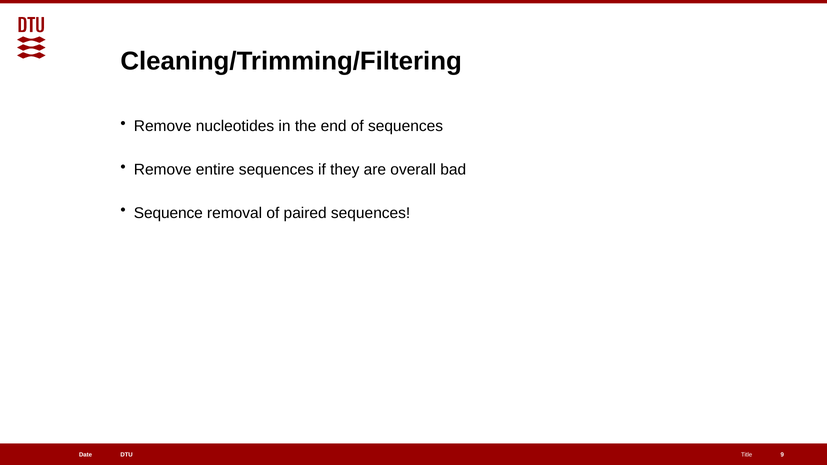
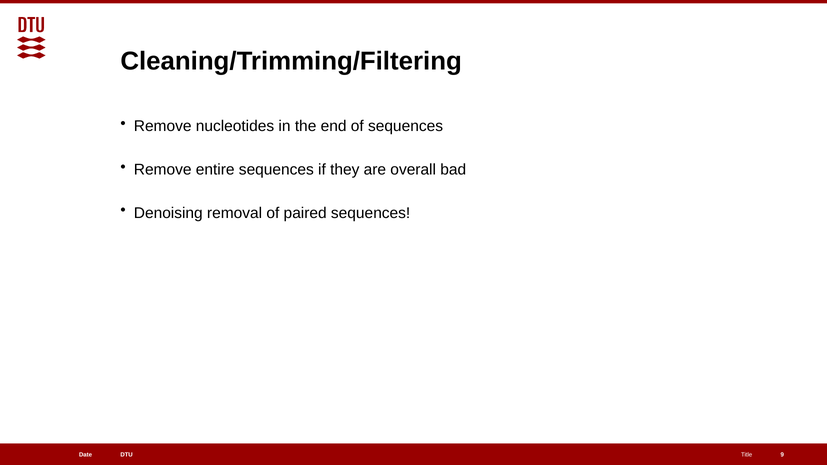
Sequence: Sequence -> Denoising
